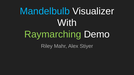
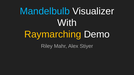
Raymarching colour: light green -> yellow
